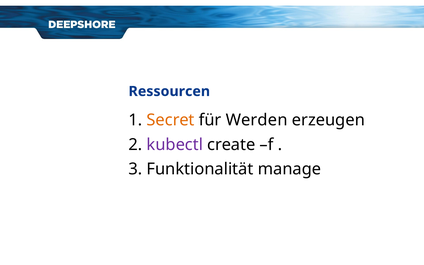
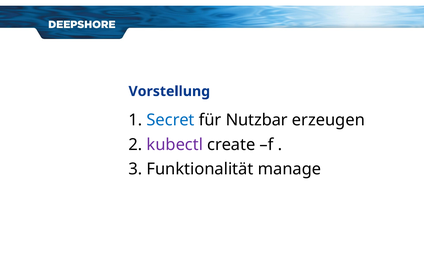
Ressourcen: Ressourcen -> Vorstellung
Secret colour: orange -> blue
Werden: Werden -> Nutzbar
